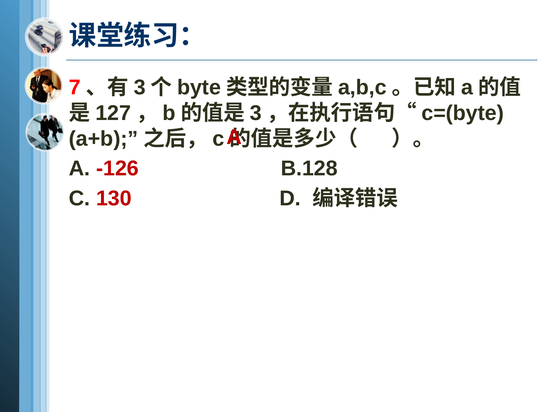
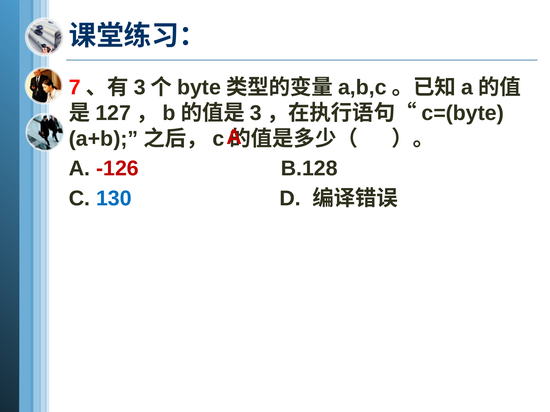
130 colour: red -> blue
